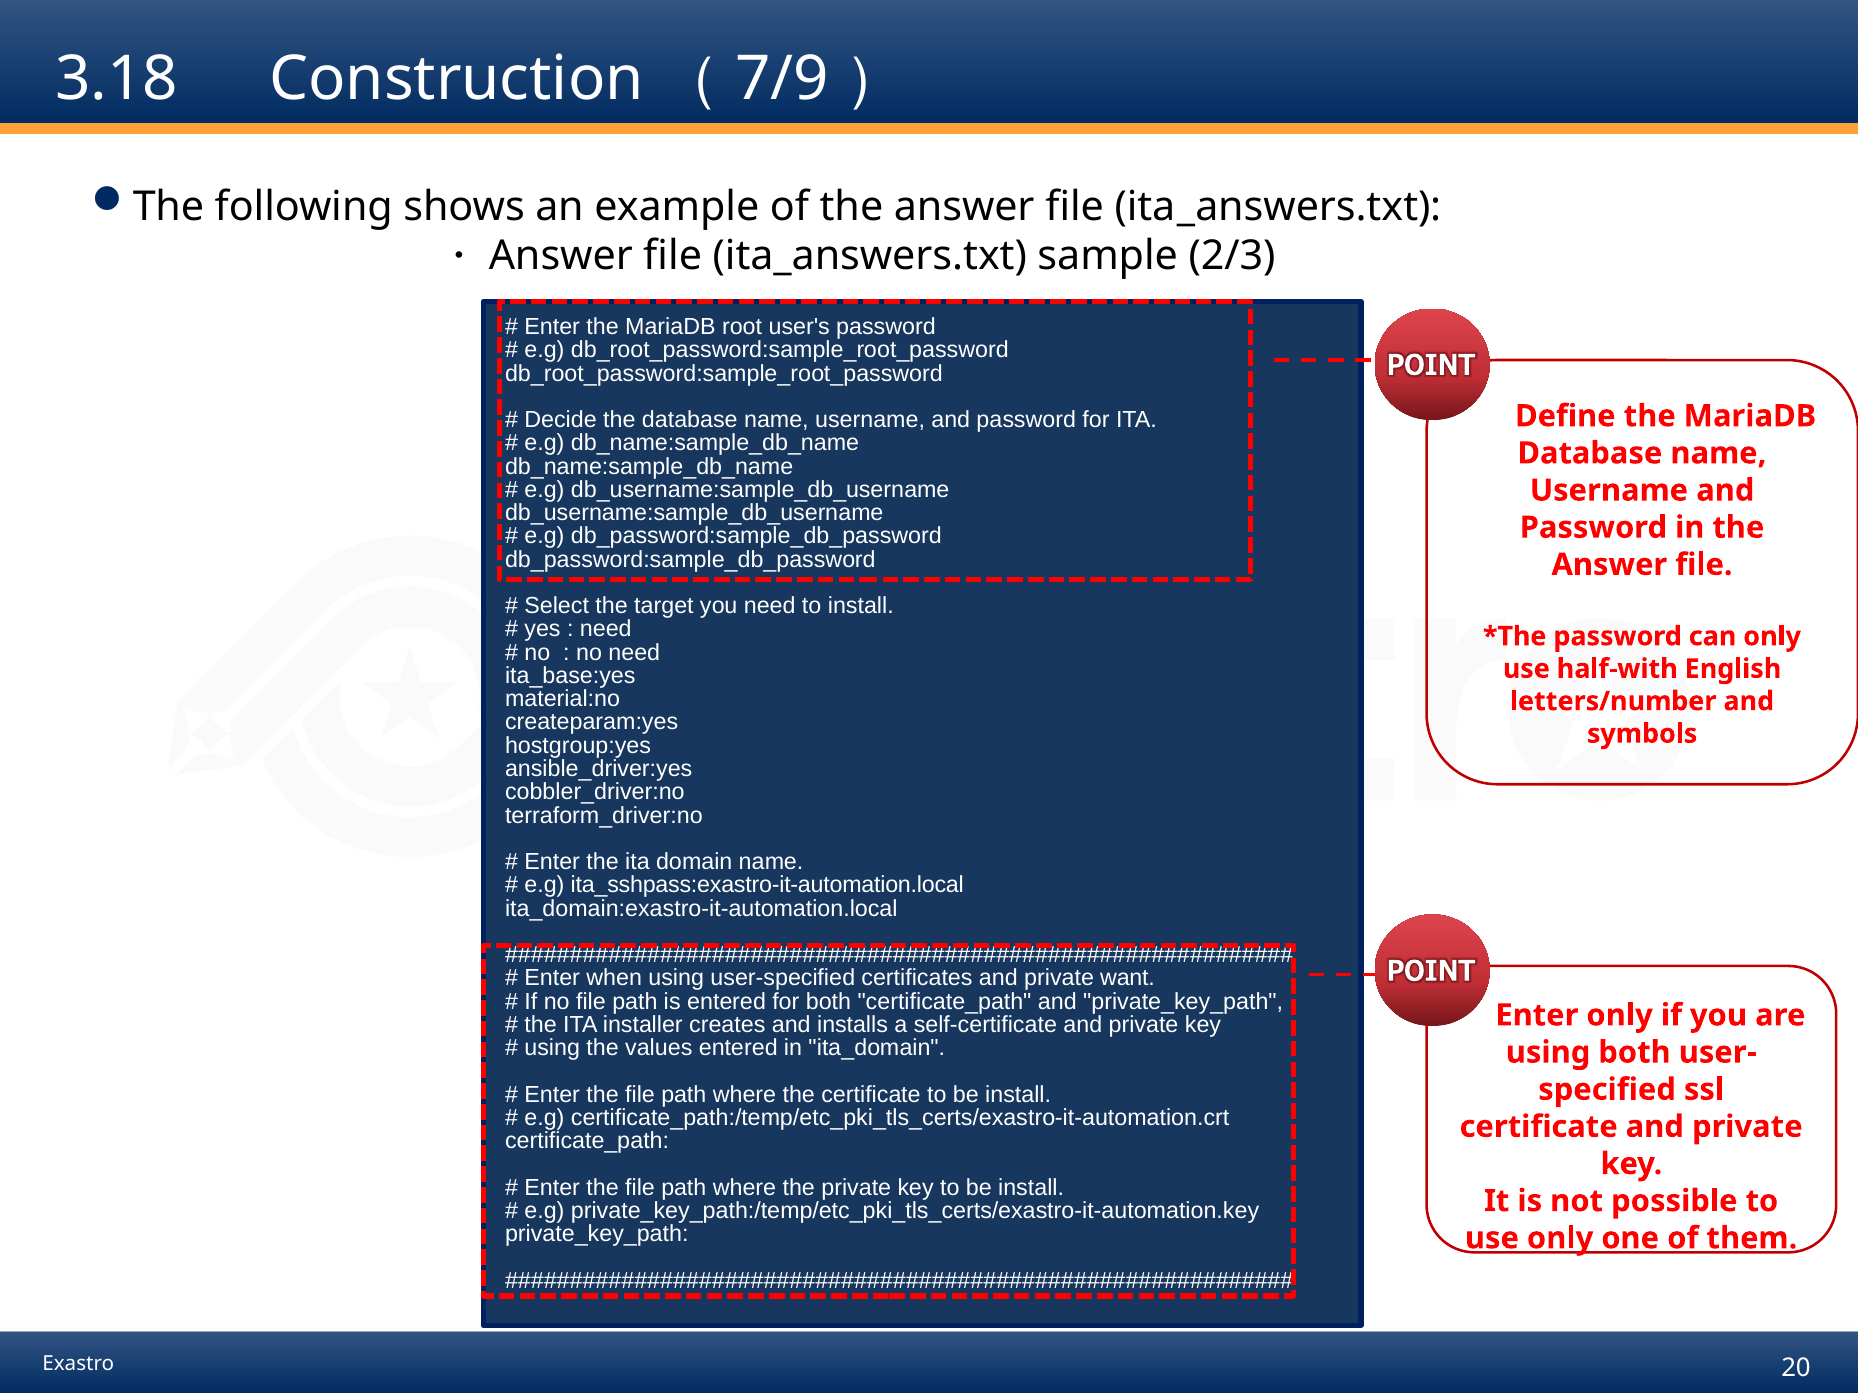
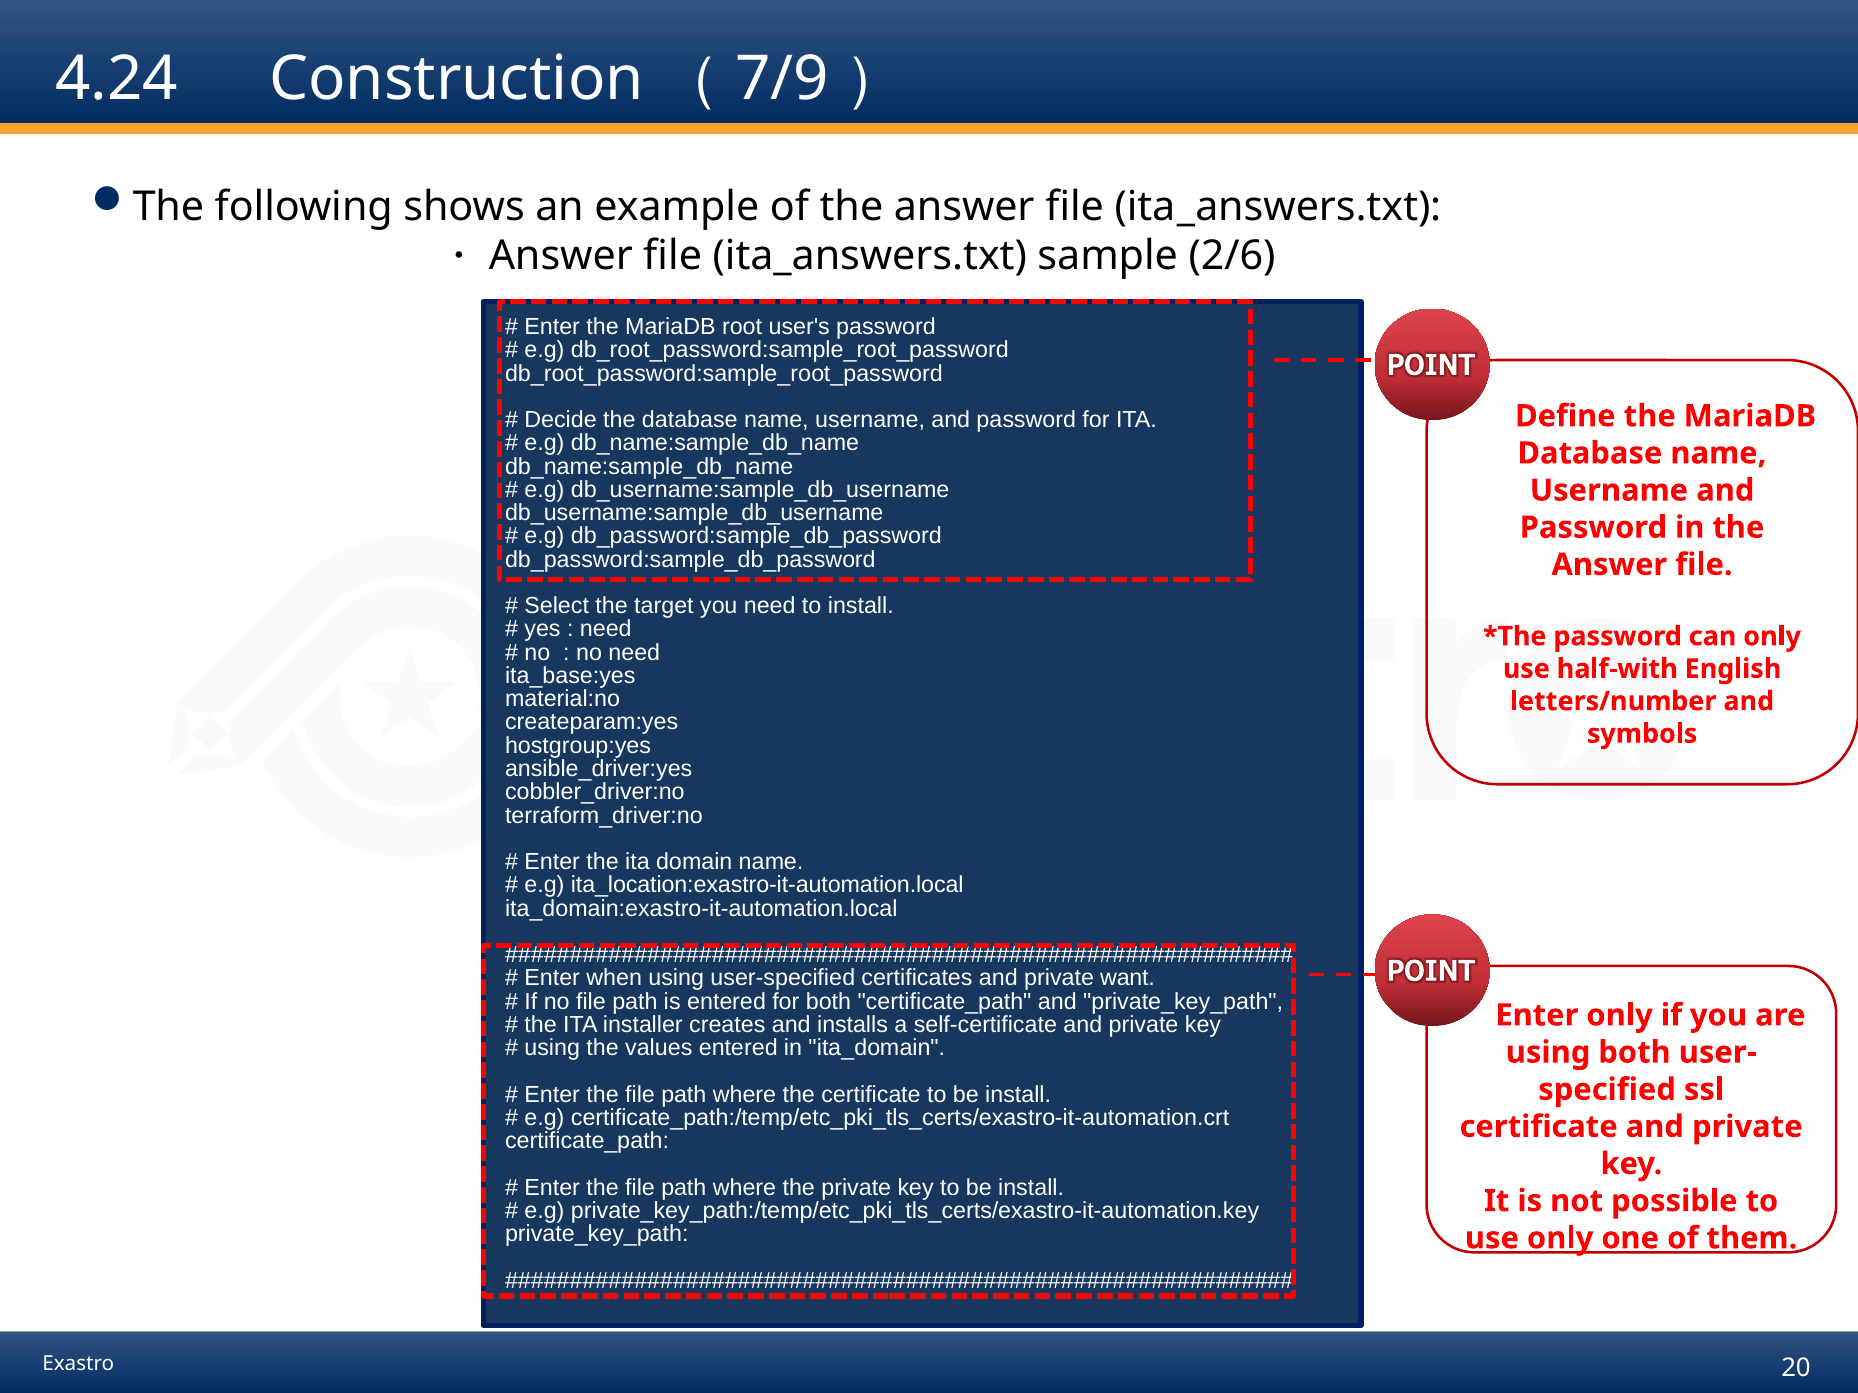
3.18: 3.18 -> 4.24
2/3: 2/3 -> 2/6
ita_sshpass:exastro-it-automation.local: ita_sshpass:exastro-it-automation.local -> ita_location:exastro-it-automation.local
